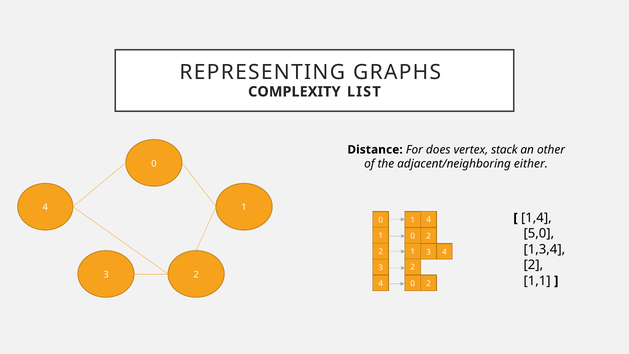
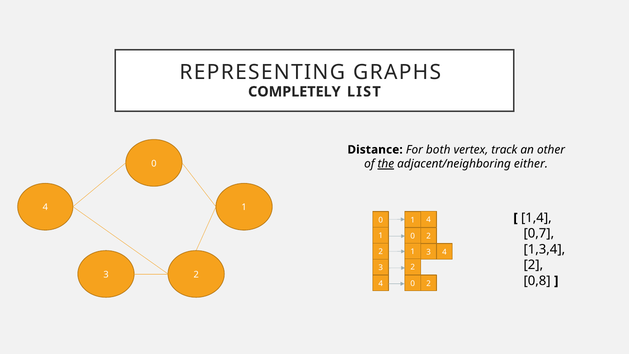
COMPLEXITY: COMPLEXITY -> COMPLETELY
does: does -> both
stack: stack -> track
the underline: none -> present
5,0: 5,0 -> 0,7
1,1: 1,1 -> 0,8
